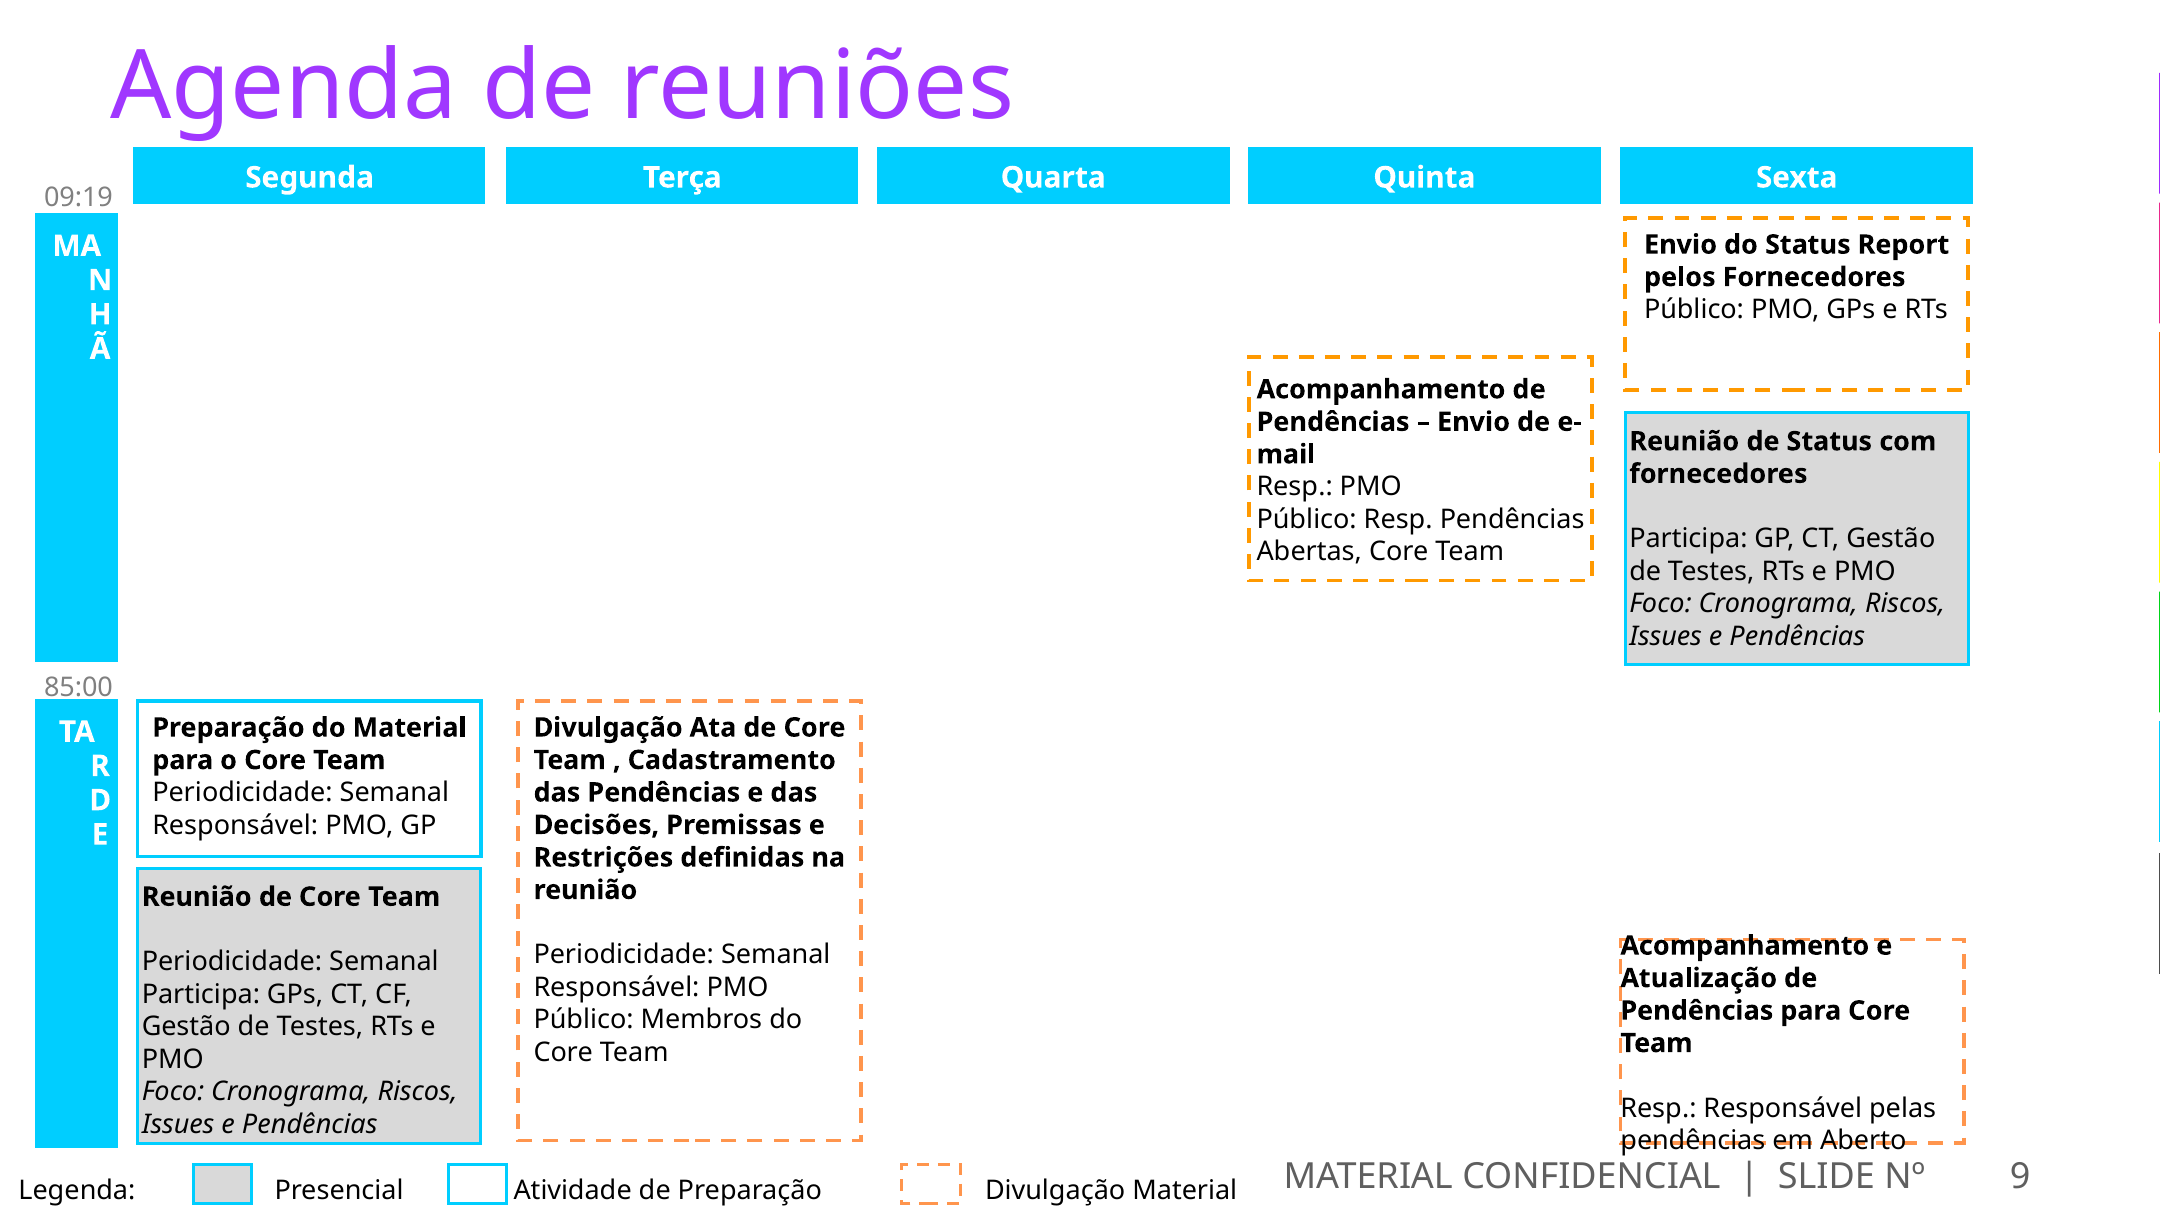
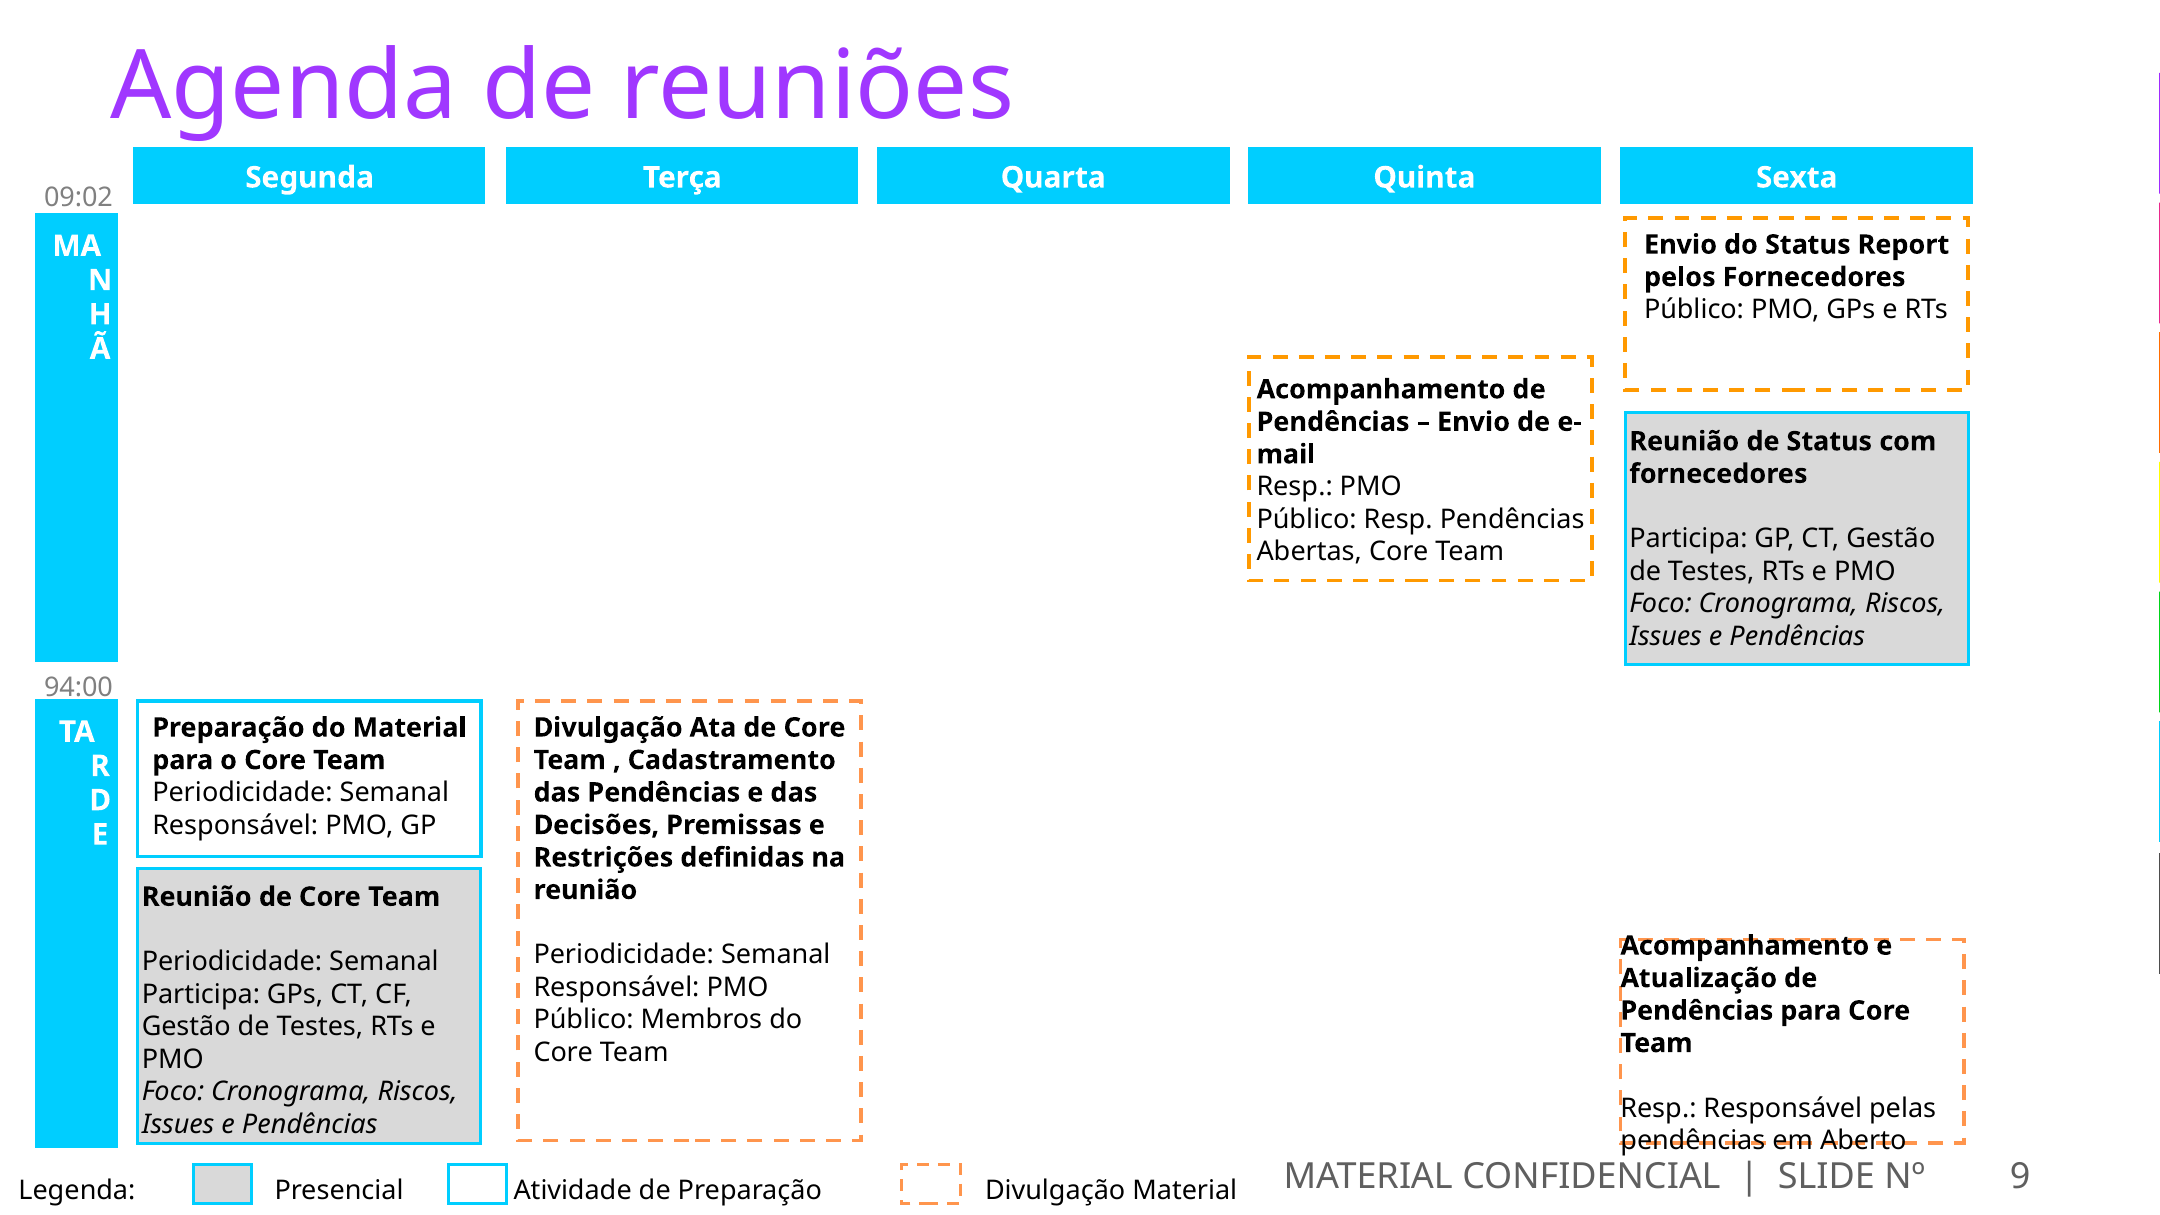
09:19: 09:19 -> 09:02
85:00: 85:00 -> 94:00
